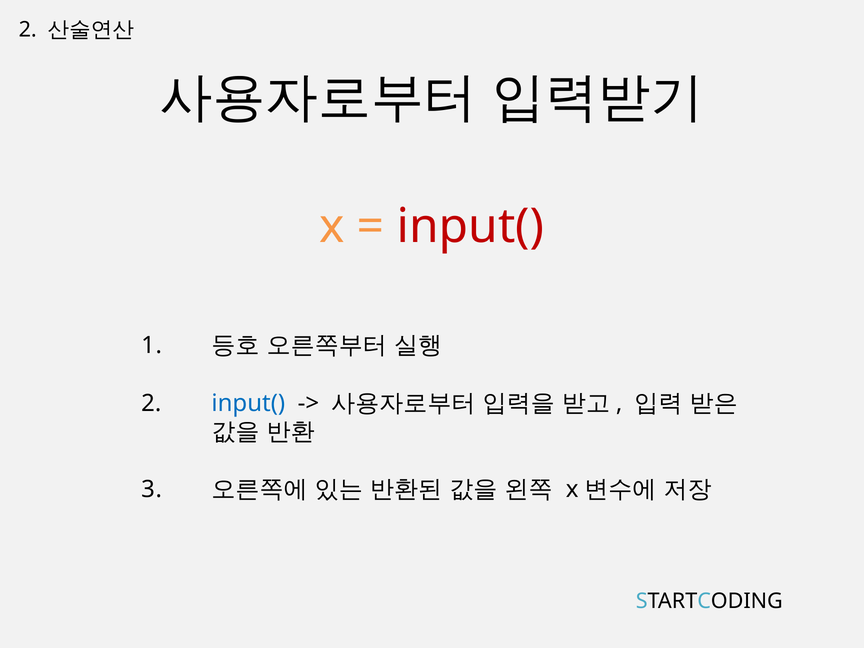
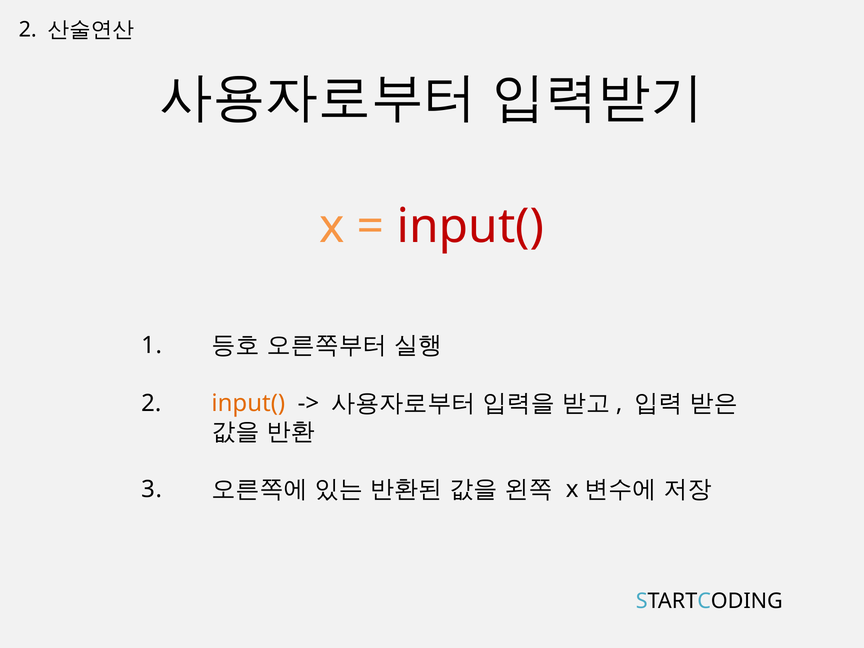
input( at (248, 403) colour: blue -> orange
